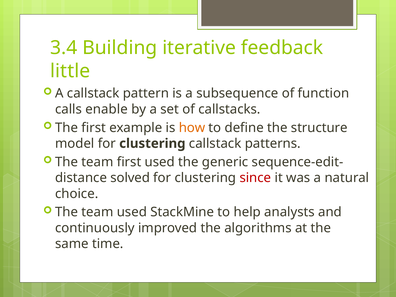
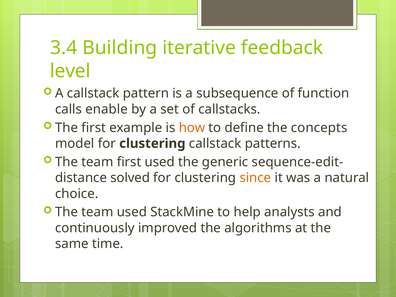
little: little -> level
structure: structure -> concepts
since colour: red -> orange
